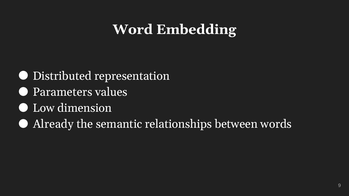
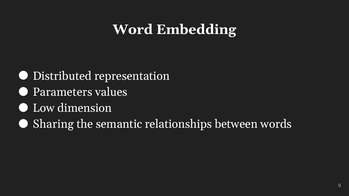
Already: Already -> Sharing
